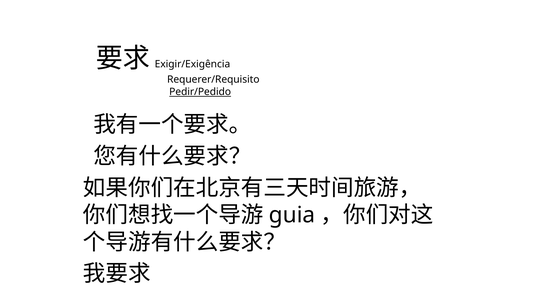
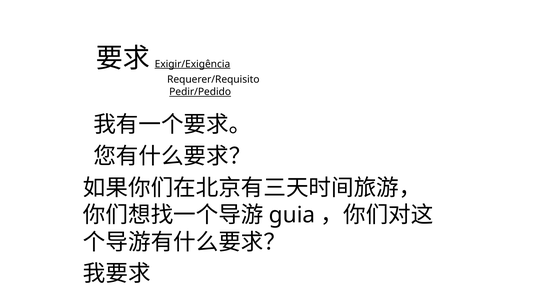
Exigir/Exigência underline: none -> present
